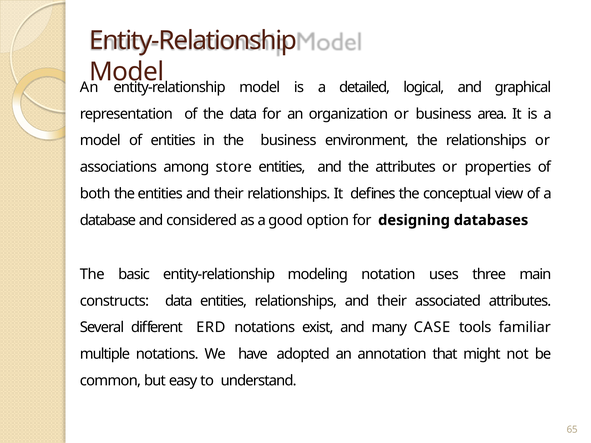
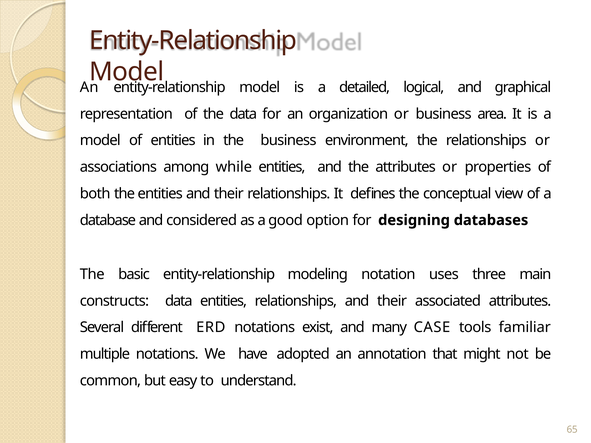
store: store -> while
